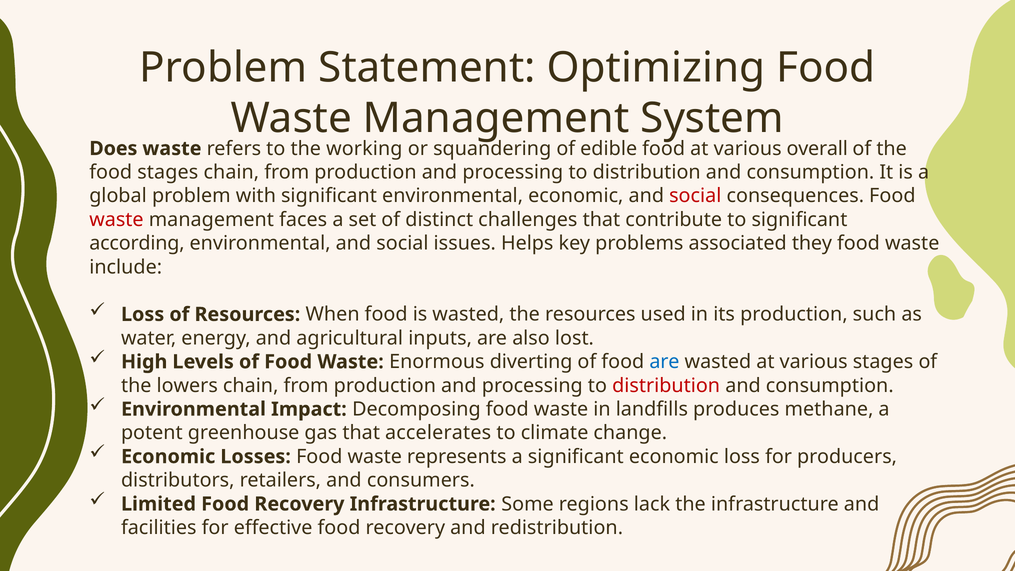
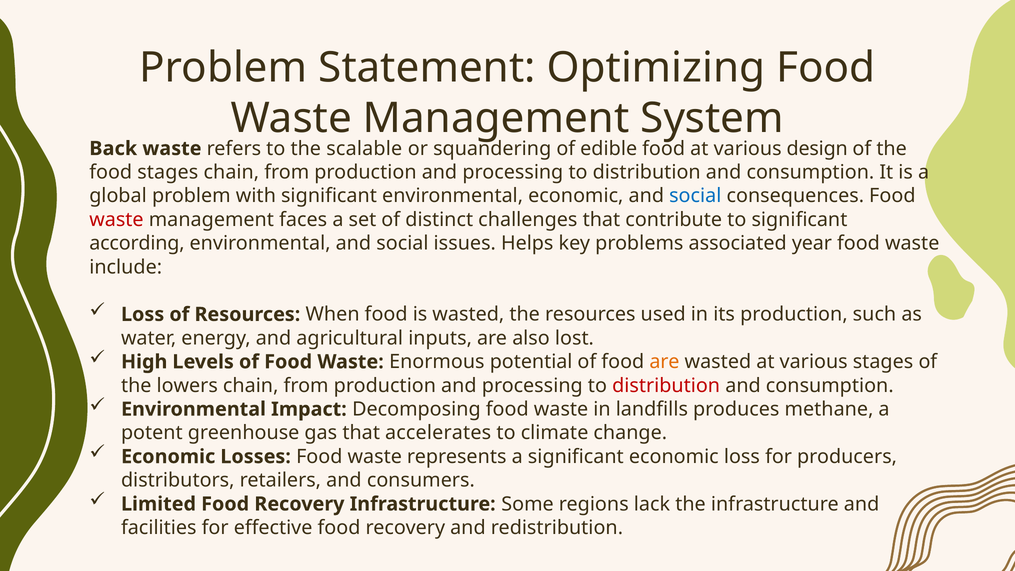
Does: Does -> Back
working: working -> scalable
overall: overall -> design
social at (695, 196) colour: red -> blue
they: they -> year
diverting: diverting -> potential
are at (664, 362) colour: blue -> orange
